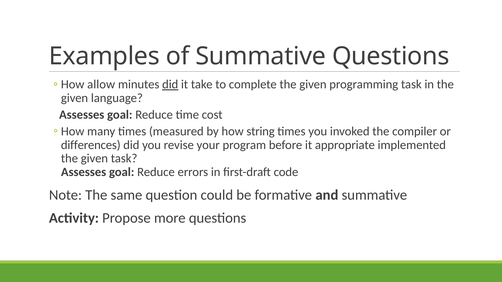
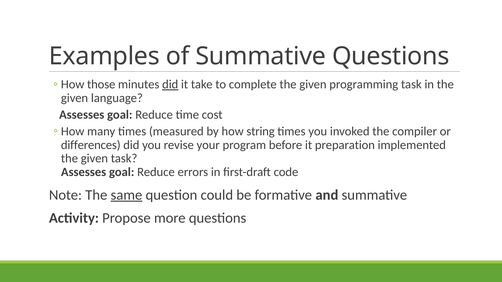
allow: allow -> those
appropriate: appropriate -> preparation
same underline: none -> present
